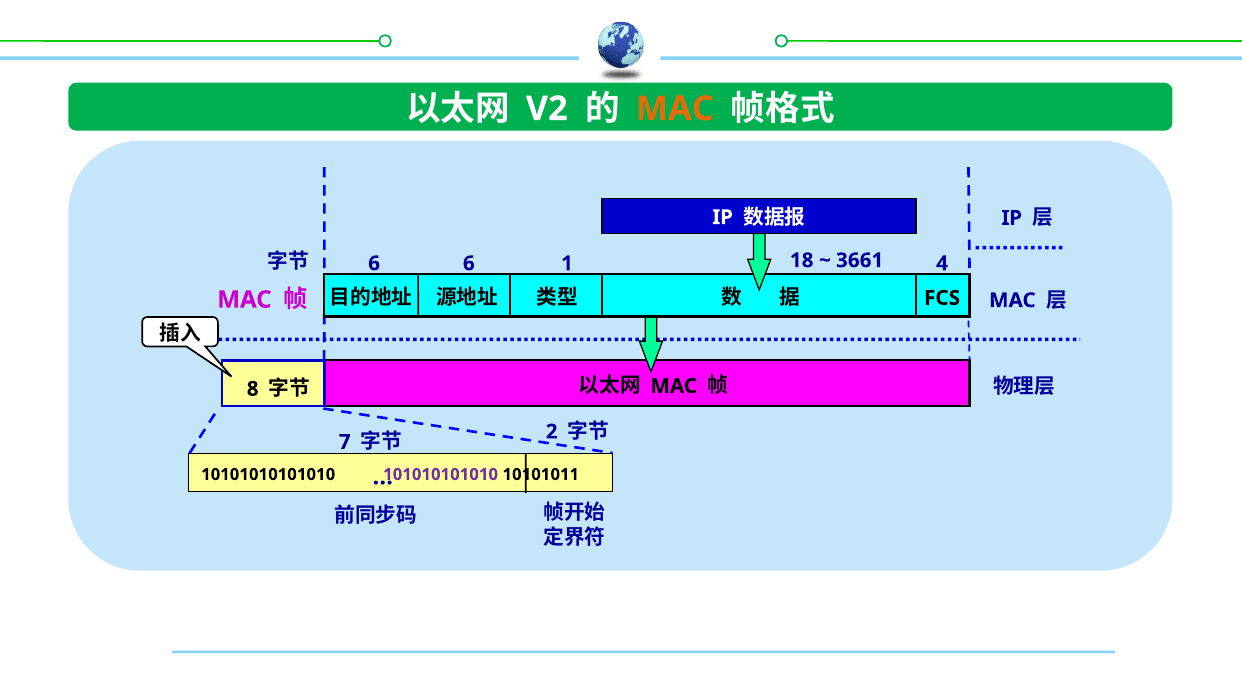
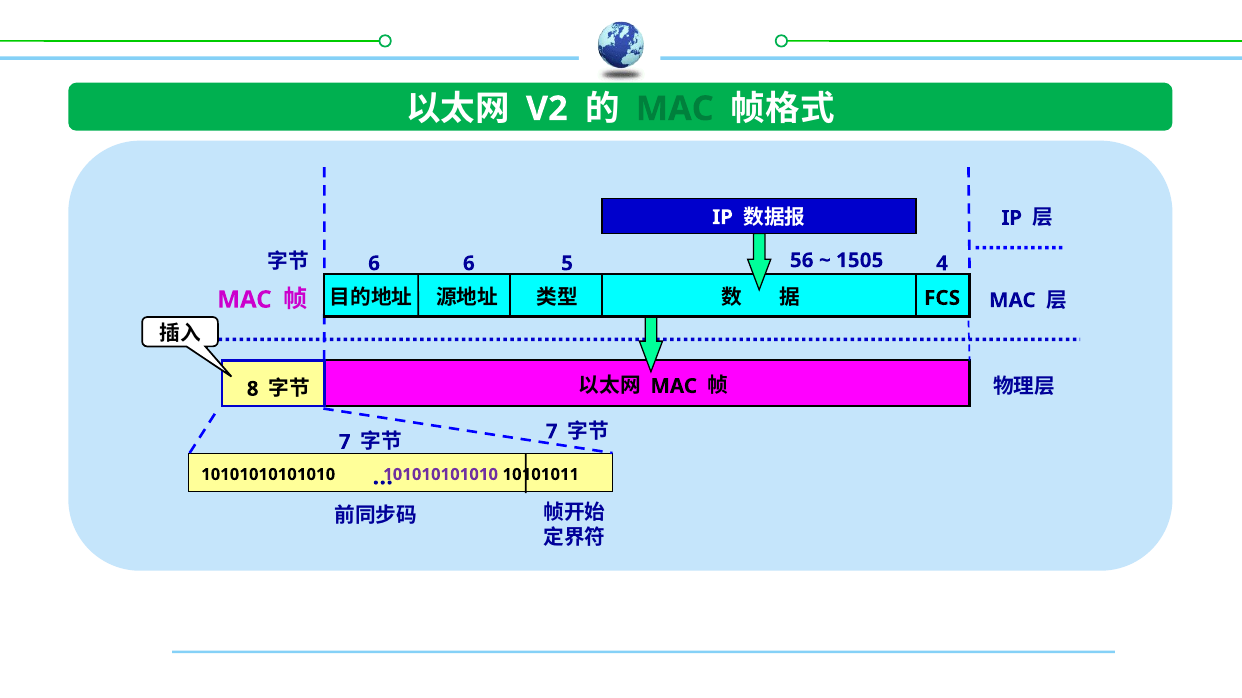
MAC at (675, 109) colour: orange -> green
18: 18 -> 56
3661: 3661 -> 1505
1: 1 -> 5
2 at (552, 432): 2 -> 7
